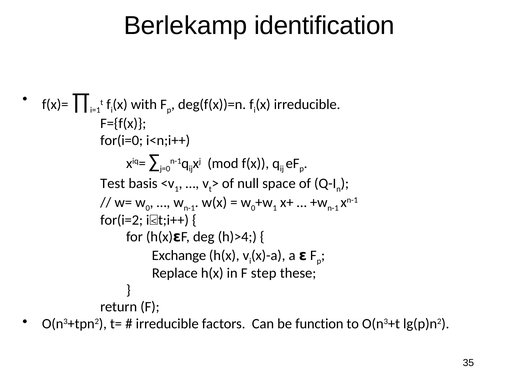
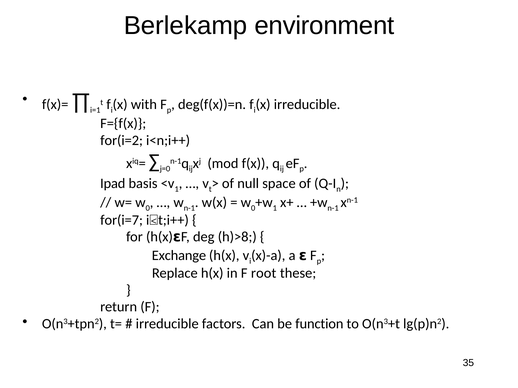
identification: identification -> environment
for(i=0: for(i=0 -> for(i=2
Test: Test -> Ipad
for(i=2: for(i=2 -> for(i=7
h)>4: h)>4 -> h)>8
step: step -> root
